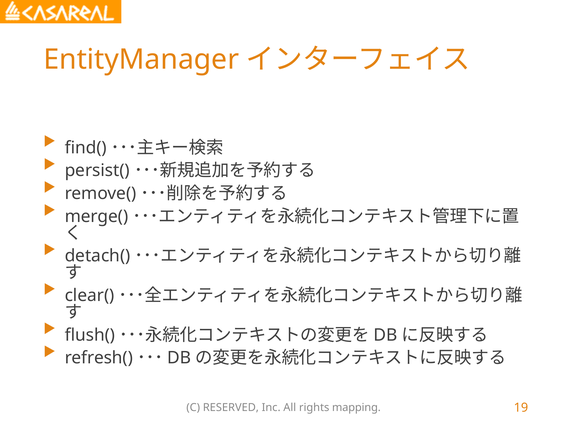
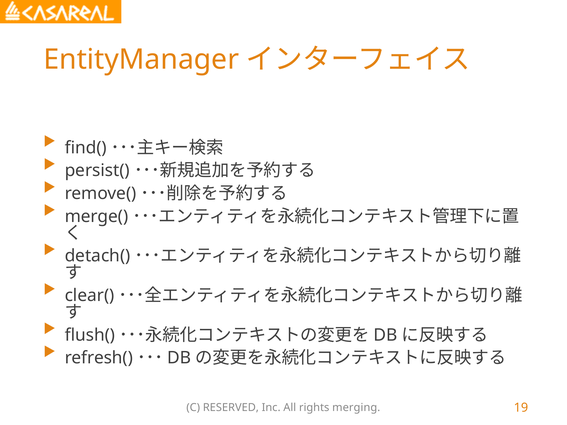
mapping: mapping -> merging
